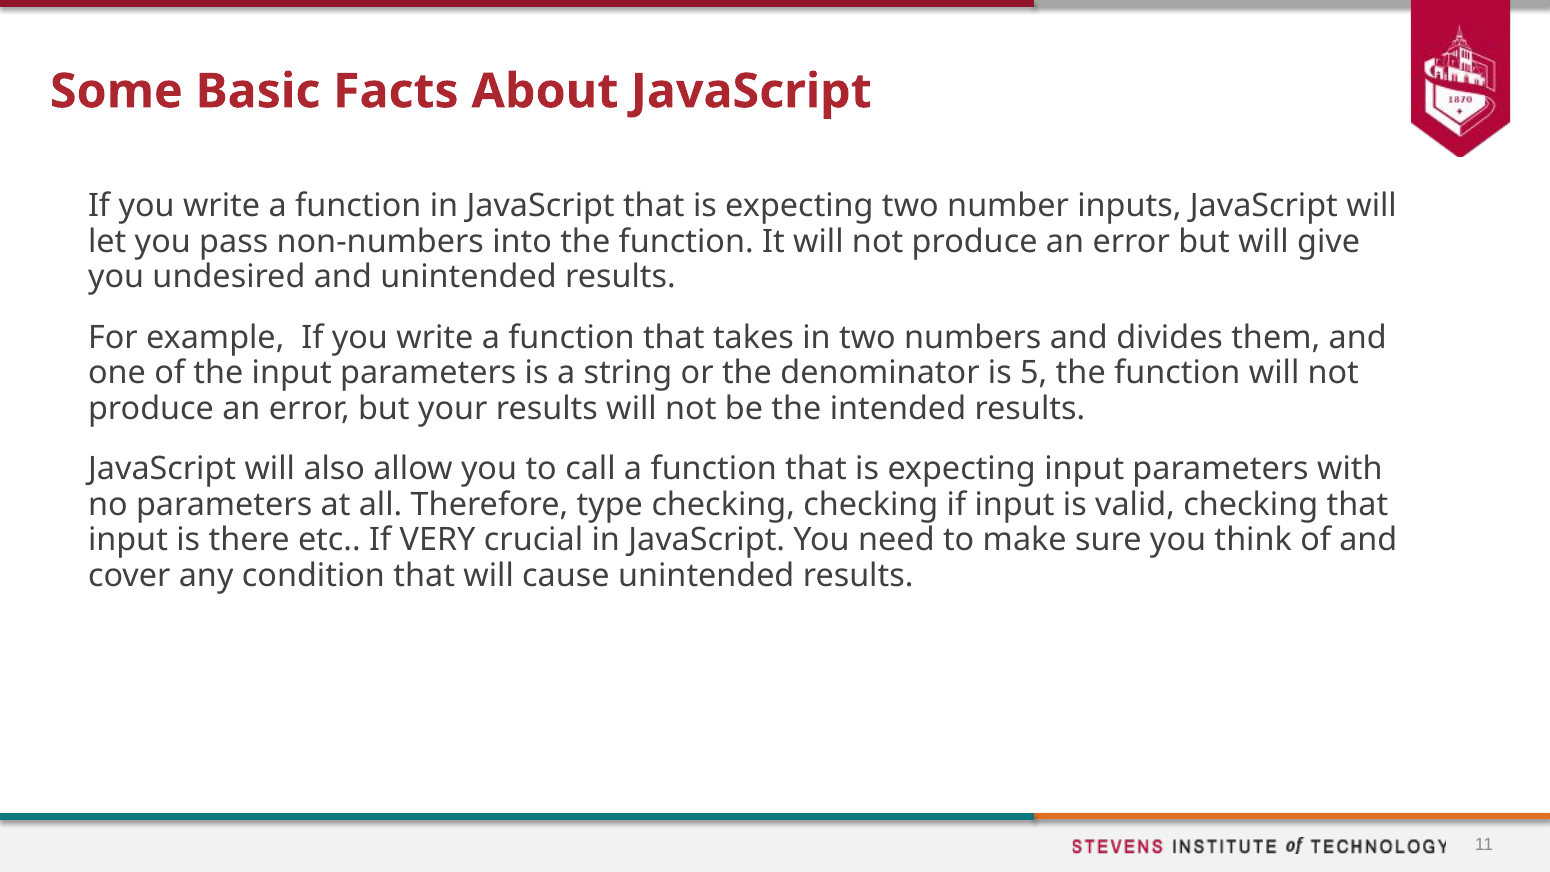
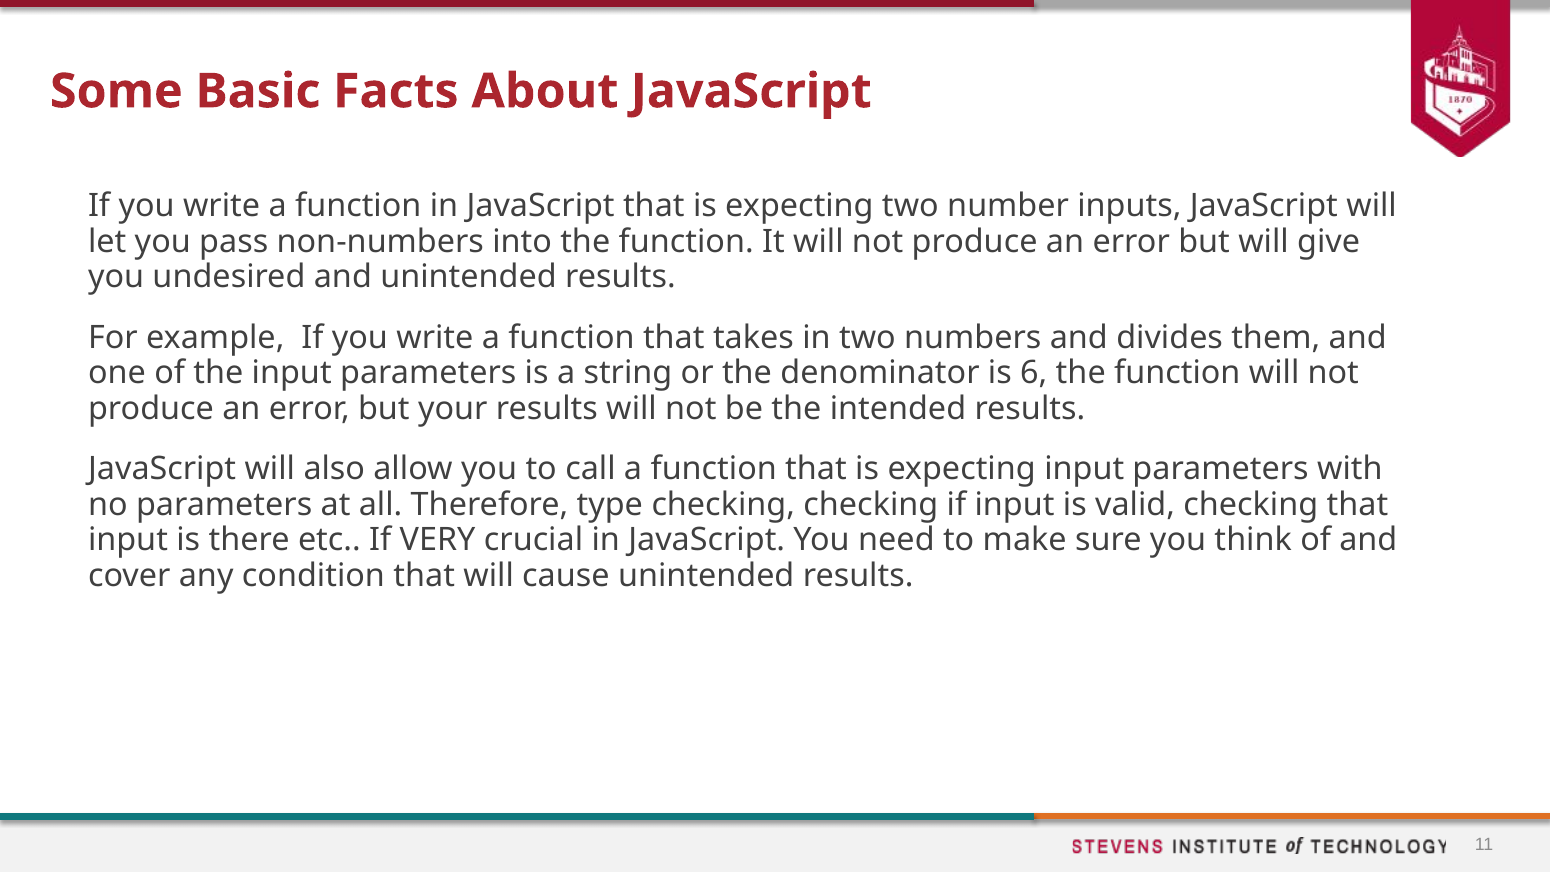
5: 5 -> 6
